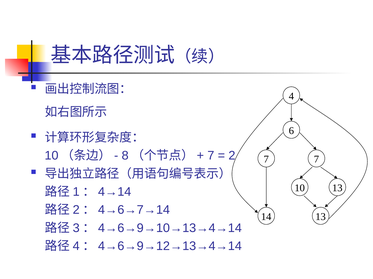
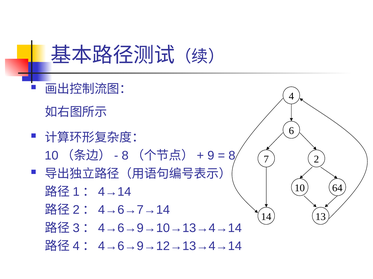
7 at (211, 156): 7 -> 9
2: 2 -> 8
7 7: 7 -> 2
10 13: 13 -> 64
